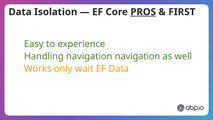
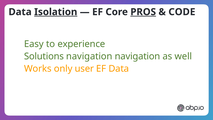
Isolation underline: none -> present
FIRST: FIRST -> CODE
Handling: Handling -> Solutions
wait: wait -> user
